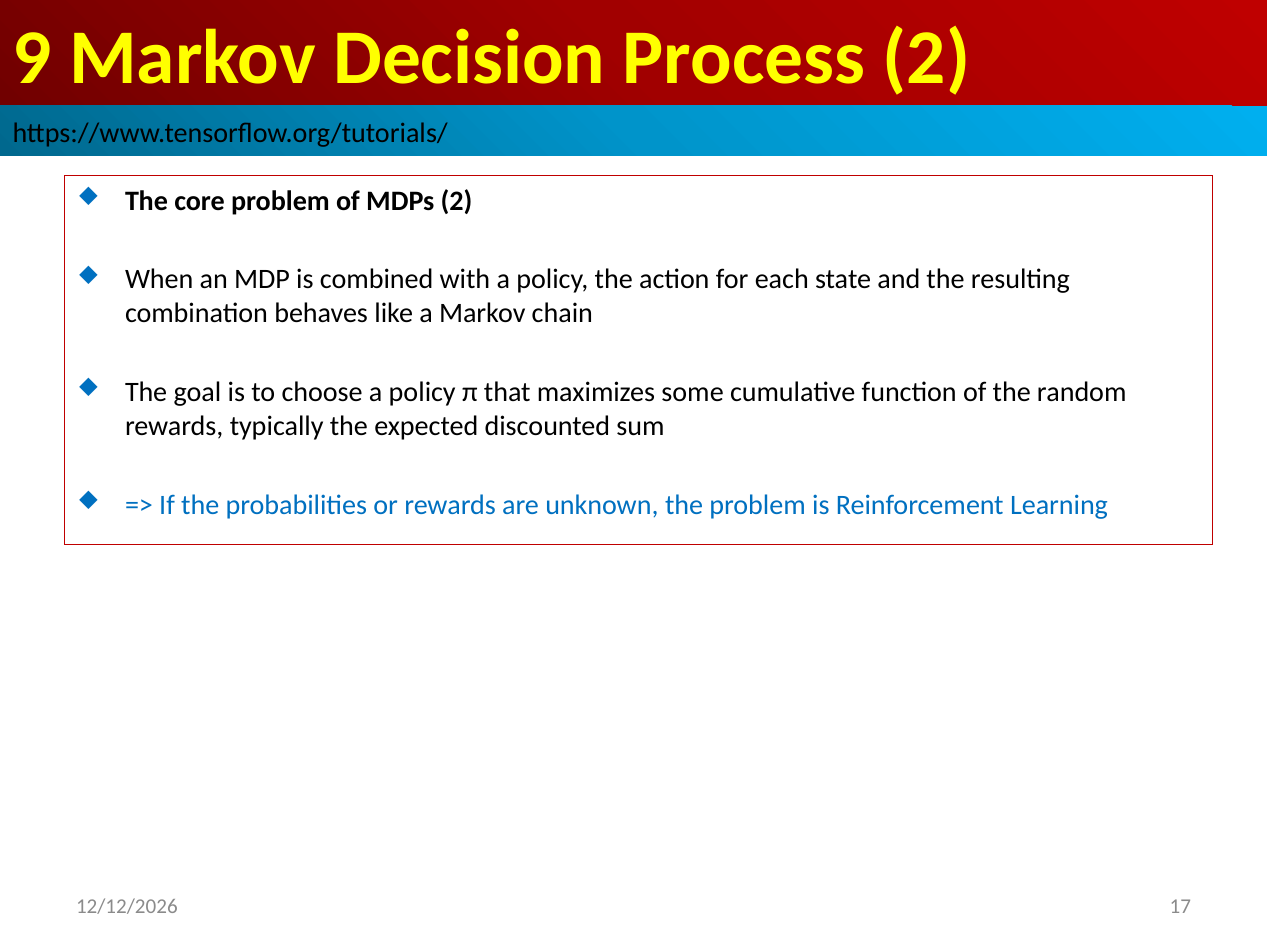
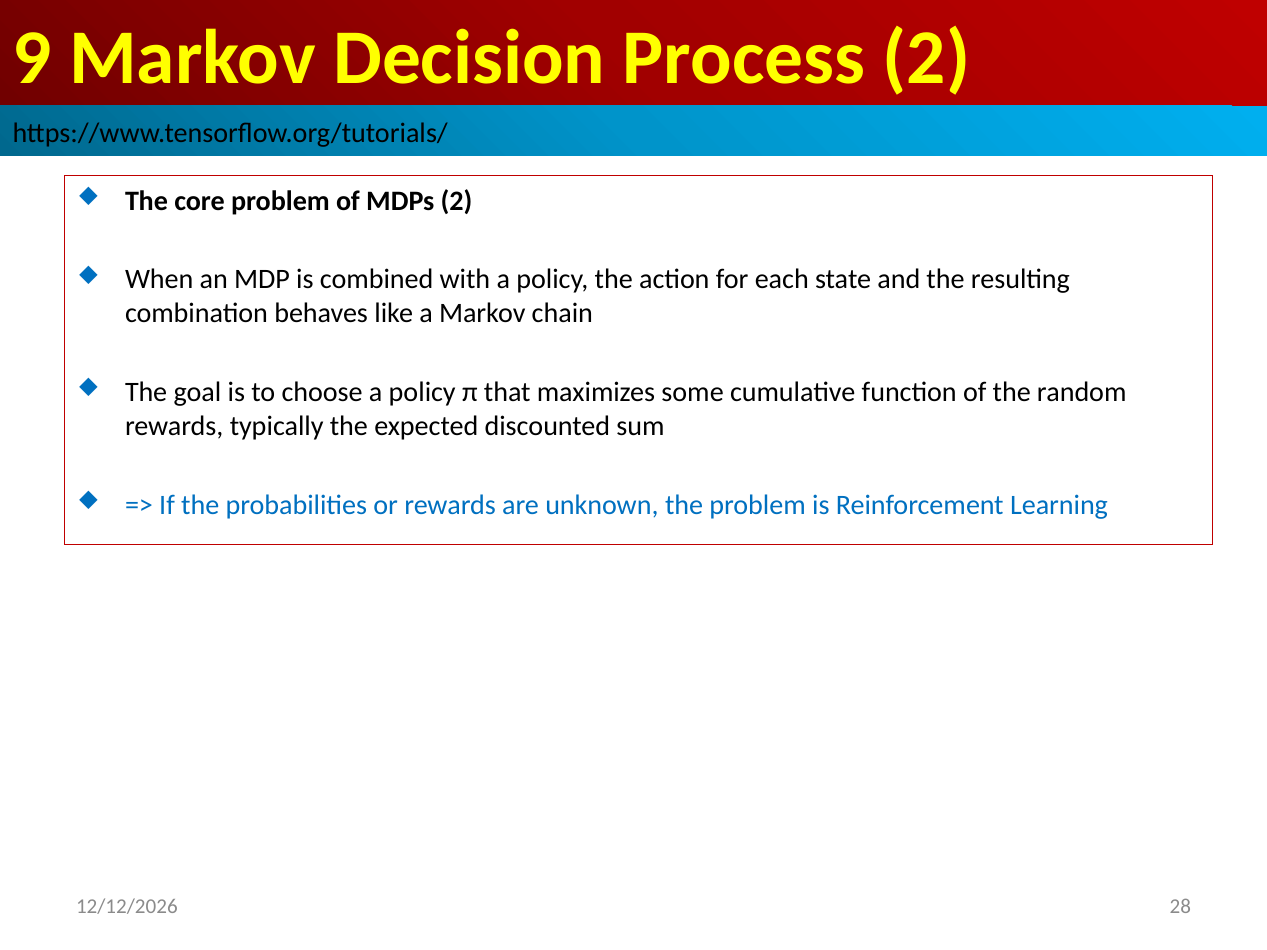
17: 17 -> 28
